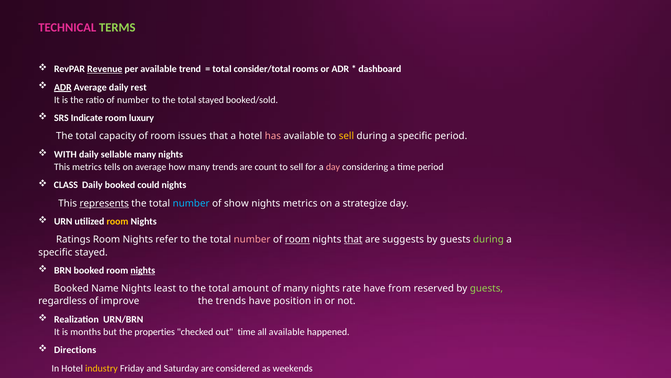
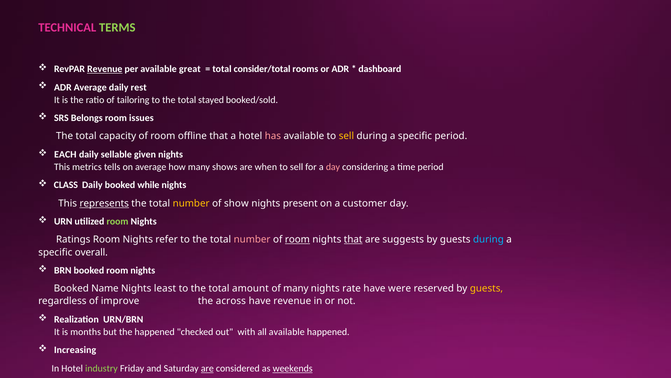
trend: trend -> great
ADR at (63, 87) underline: present -> none
of number: number -> tailoring
Indicate: Indicate -> Belongs
luxury: luxury -> issues
issues: issues -> offline
WITH: WITH -> EACH
sellable many: many -> given
many trends: trends -> shows
count: count -> when
could: could -> while
number at (191, 203) colour: light blue -> yellow
nights metrics: metrics -> present
strategize: strategize -> customer
room at (117, 221) colour: yellow -> light green
during at (488, 239) colour: light green -> light blue
specific stayed: stayed -> overall
nights at (143, 270) underline: present -> none
from: from -> were
guests at (486, 288) colour: light green -> yellow
the trends: trends -> across
have position: position -> revenue
the properties: properties -> happened
out time: time -> with
Directions: Directions -> Increasing
industry colour: yellow -> light green
are at (207, 368) underline: none -> present
weekends underline: none -> present
